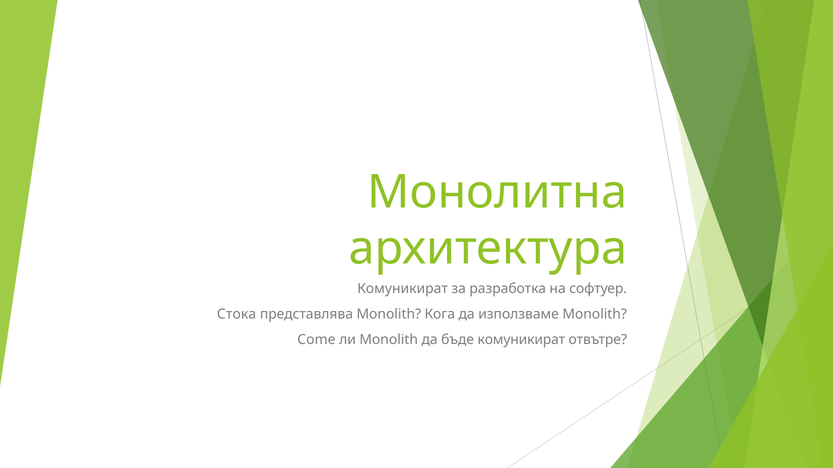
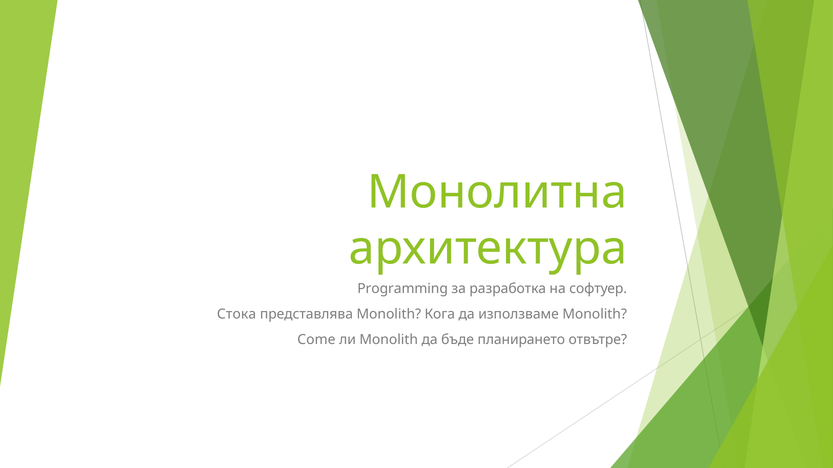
Комуникират at (403, 289): Комуникират -> Programming
бъде комуникират: комуникират -> планирането
